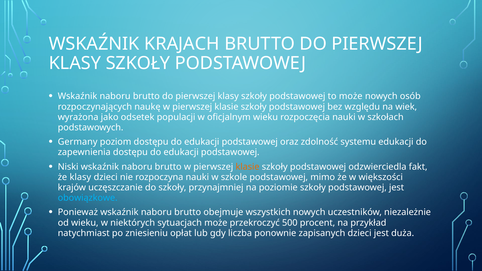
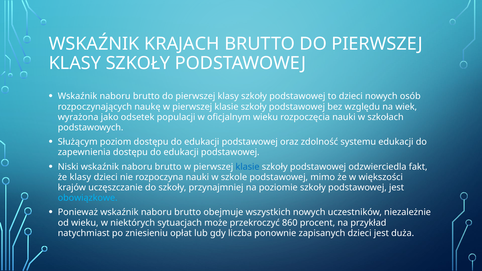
to może: może -> dzieci
Germany: Germany -> Służącym
klasie at (248, 167) colour: orange -> blue
500: 500 -> 860
